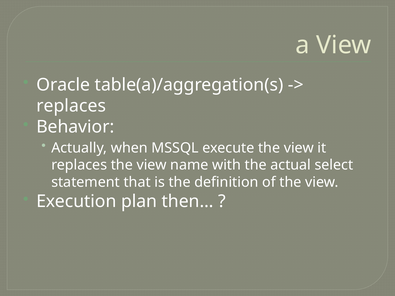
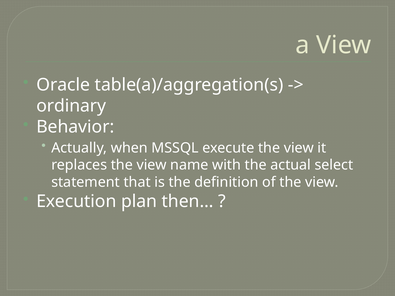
replaces at (71, 106): replaces -> ordinary
